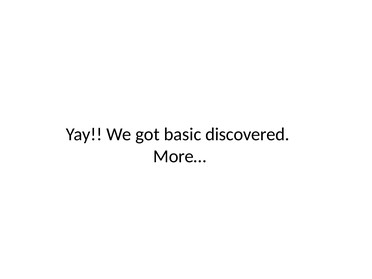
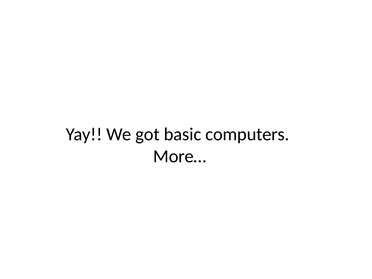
discovered: discovered -> computers
